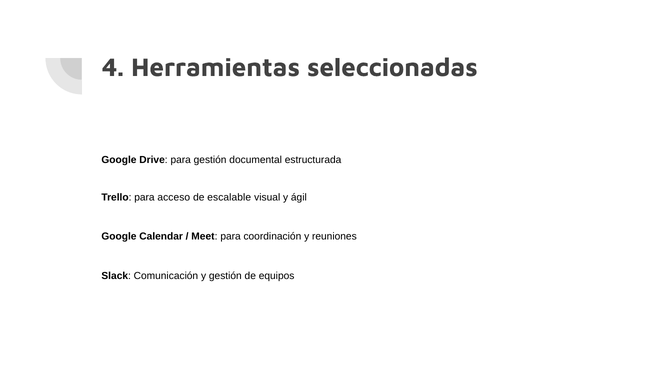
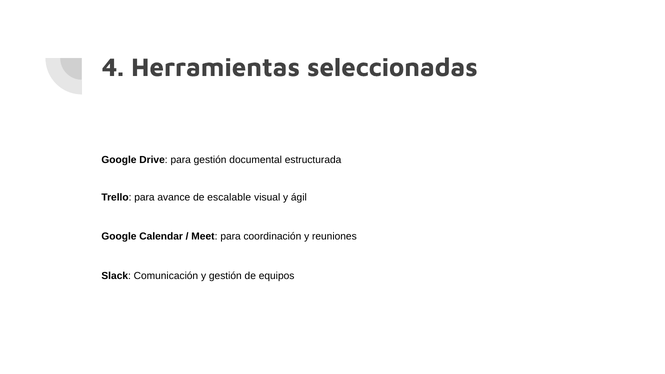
acceso: acceso -> avance
